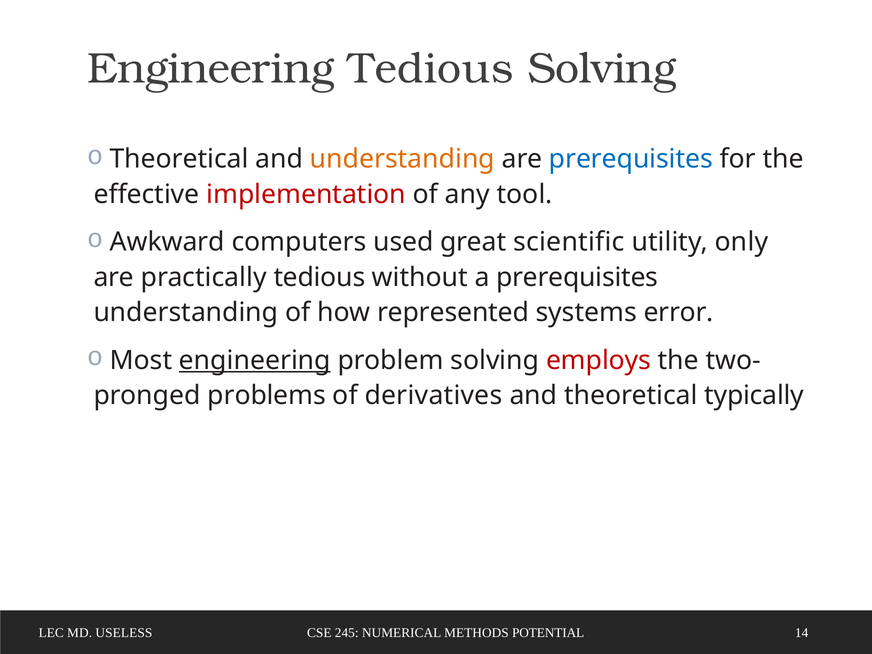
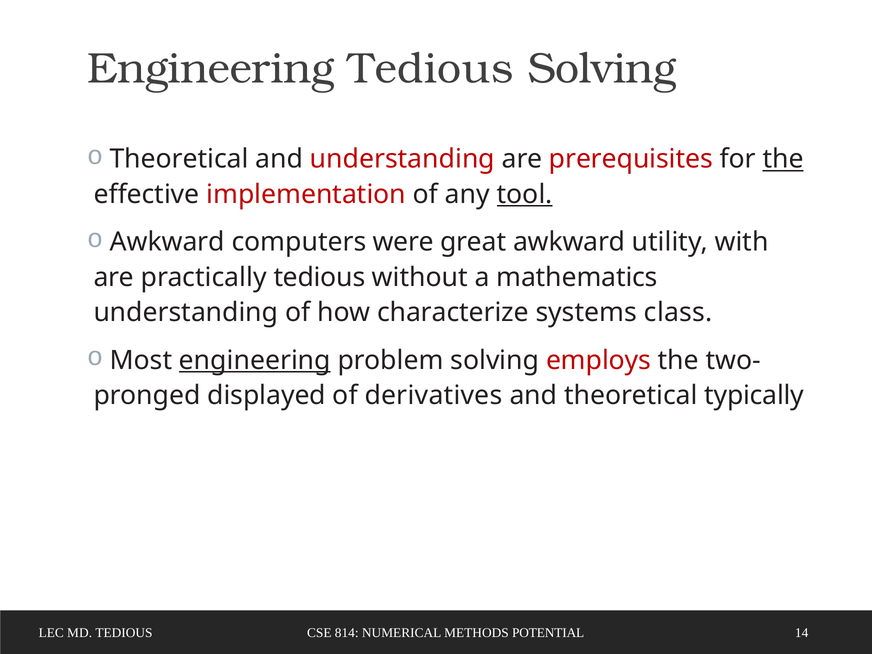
understanding at (402, 159) colour: orange -> red
prerequisites at (631, 159) colour: blue -> red
the at (783, 159) underline: none -> present
tool underline: none -> present
used: used -> were
great scientific: scientific -> awkward
only: only -> with
a prerequisites: prerequisites -> mathematics
represented: represented -> characterize
error: error -> class
problems: problems -> displayed
245: 245 -> 814
MD USELESS: USELESS -> TEDIOUS
